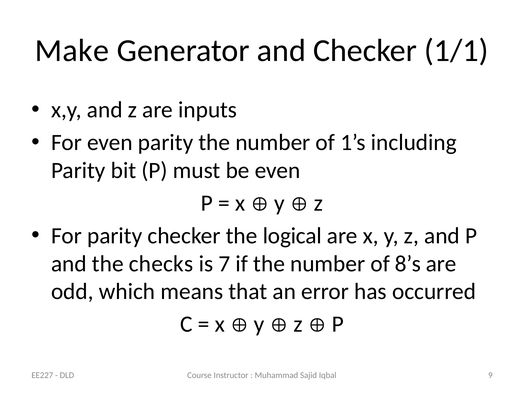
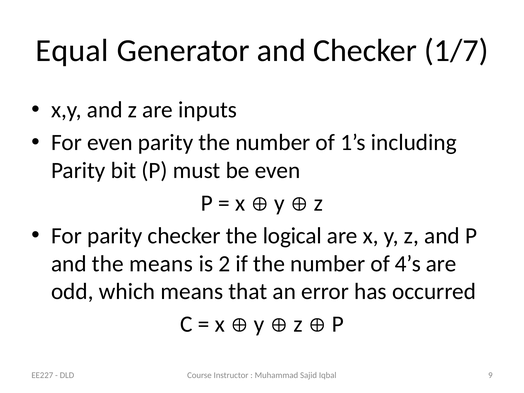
Make: Make -> Equal
1/1: 1/1 -> 1/7
the checks: checks -> means
7: 7 -> 2
8’s: 8’s -> 4’s
